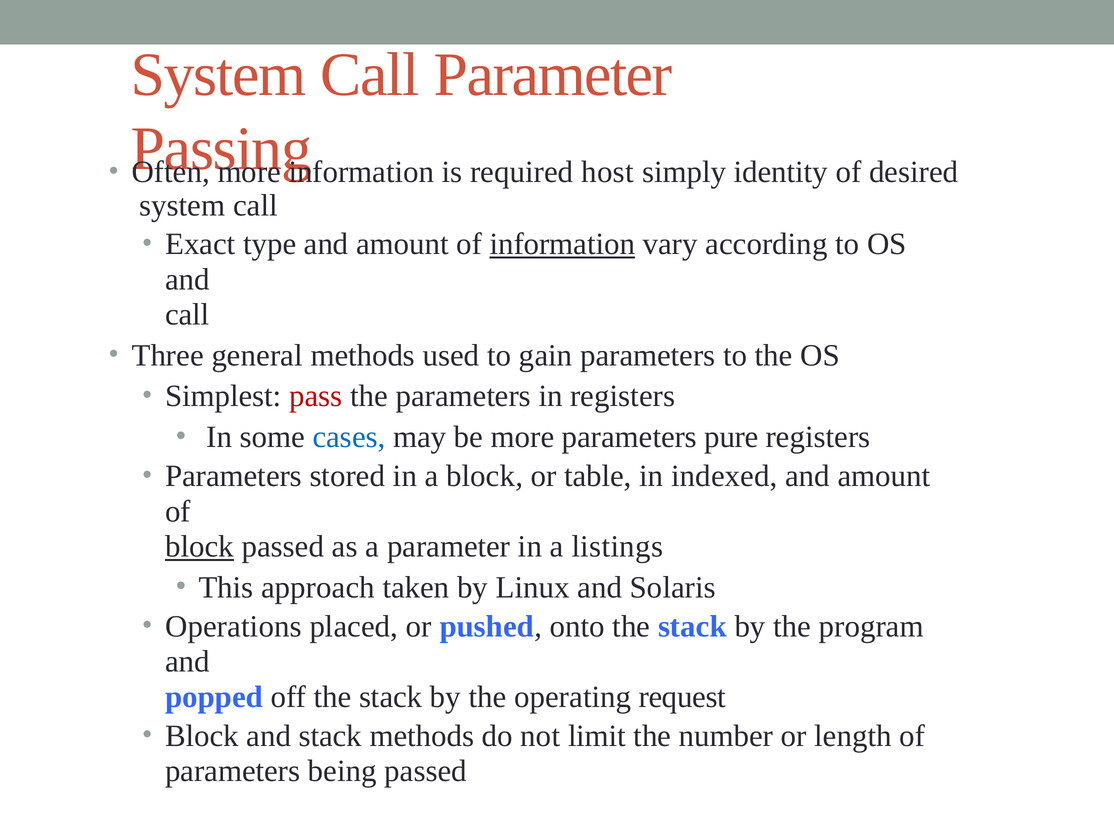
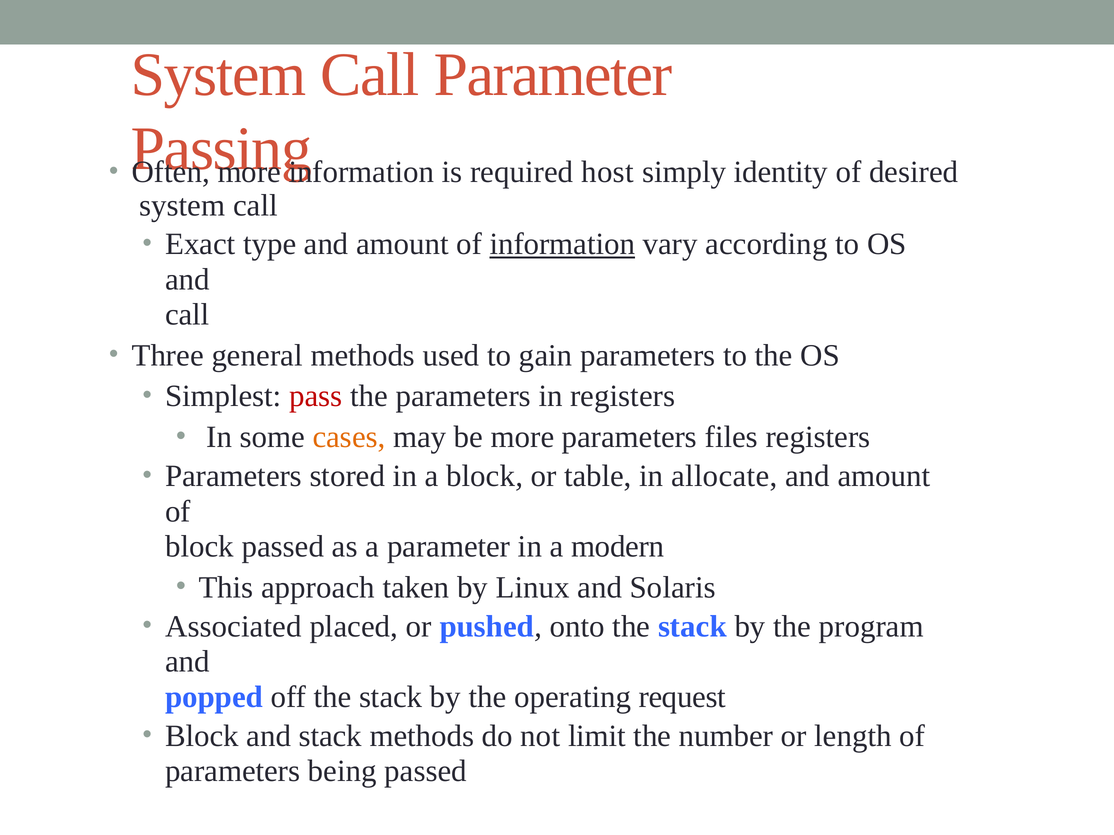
cases colour: blue -> orange
pure: pure -> files
indexed: indexed -> allocate
block at (199, 547) underline: present -> none
listings: listings -> modern
Operations: Operations -> Associated
